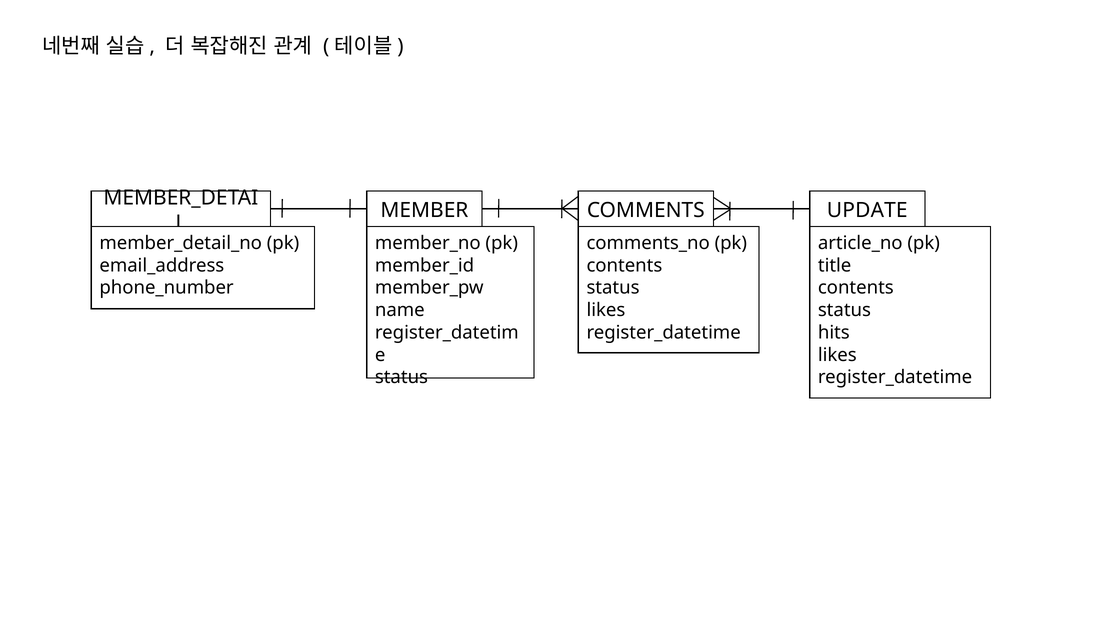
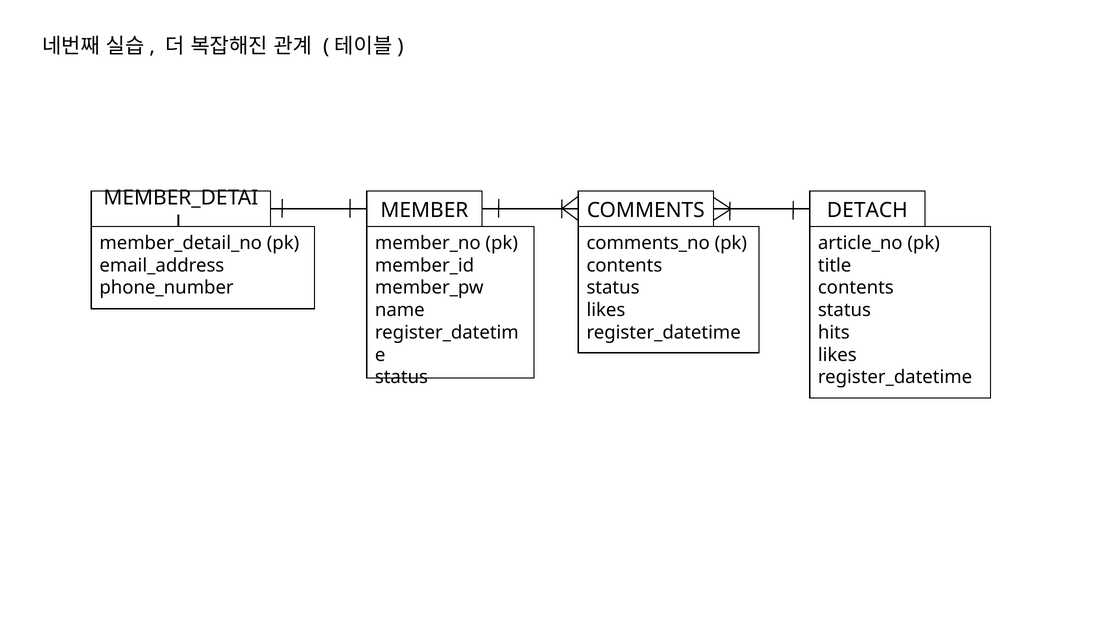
UPDATE: UPDATE -> DETACH
